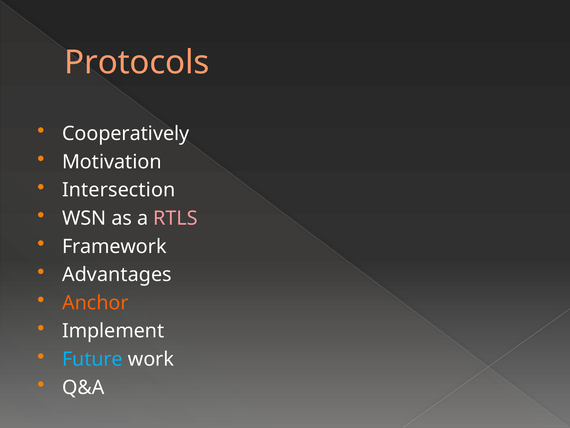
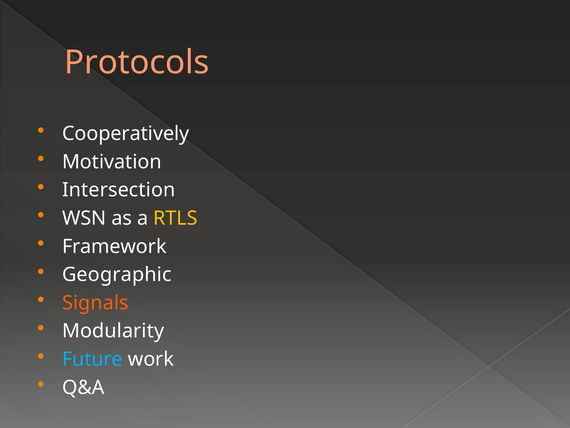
RTLS colour: pink -> yellow
Advantages: Advantages -> Geographic
Anchor: Anchor -> Signals
Implement: Implement -> Modularity
